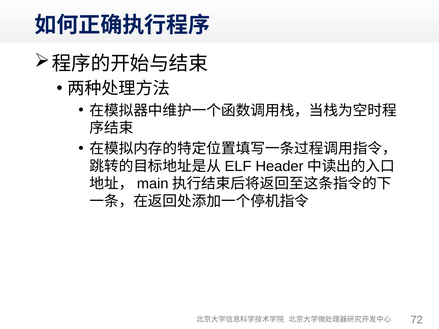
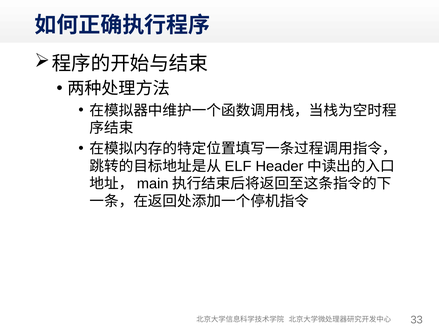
72: 72 -> 33
